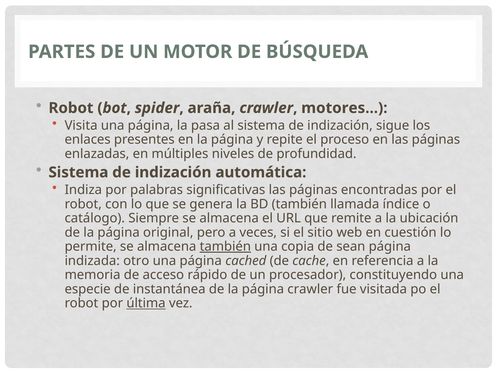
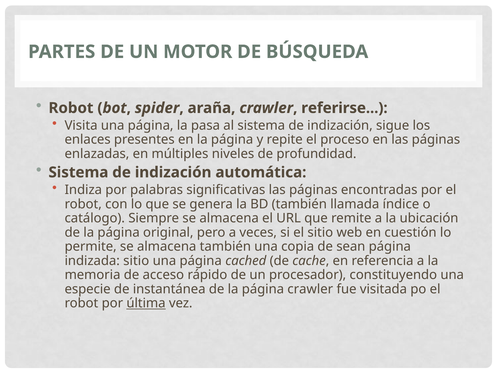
motores: motores -> referirse
también at (225, 246) underline: present -> none
indizada otro: otro -> sitio
